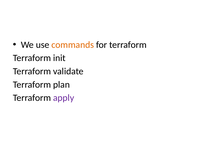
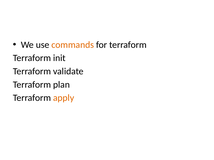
apply colour: purple -> orange
